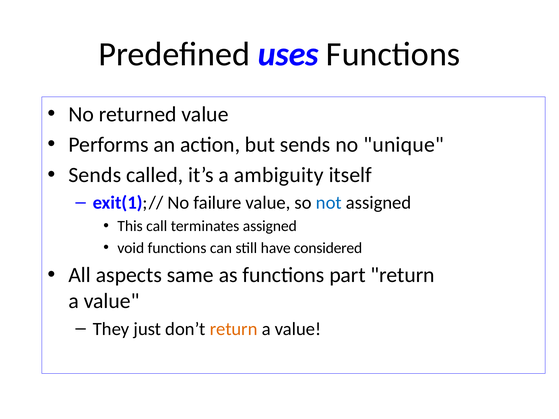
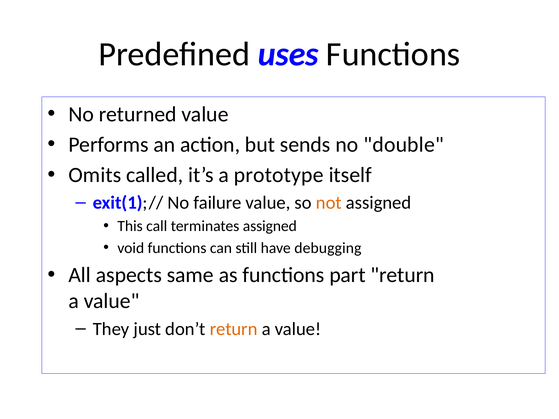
unique: unique -> double
Sends at (95, 175): Sends -> Omits
ambiguity: ambiguity -> prototype
not colour: blue -> orange
considered: considered -> debugging
